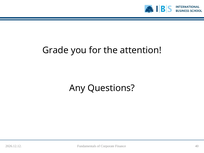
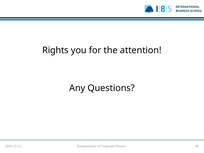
Grade: Grade -> Rights
